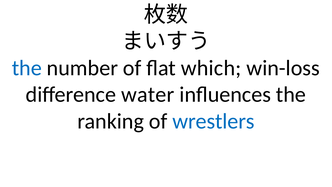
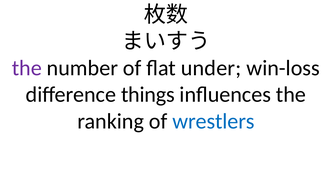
the at (27, 68) colour: blue -> purple
which: which -> under
water: water -> things
